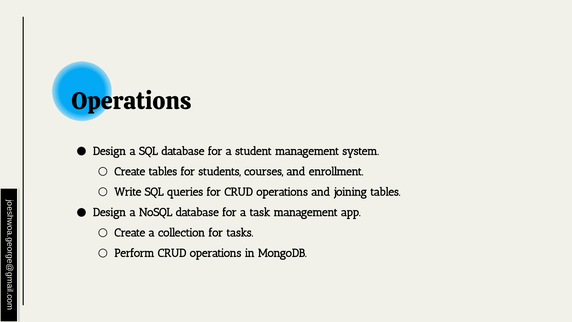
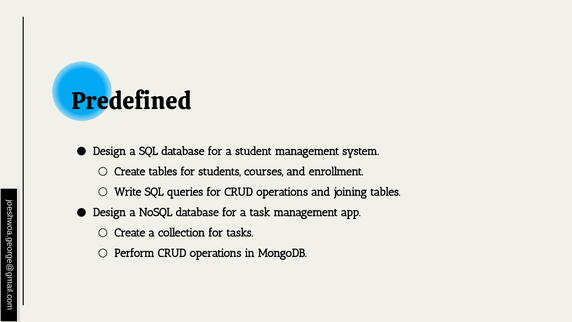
Operations at (131, 101): Operations -> Predefined
